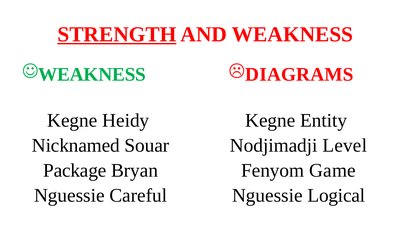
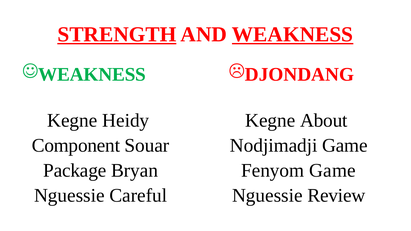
WEAKNESS at (293, 35) underline: none -> present
DIAGRAMS: DIAGRAMS -> DJONDANG
Entity: Entity -> About
Nicknamed: Nicknamed -> Component
Nodjimadji Level: Level -> Game
Logical: Logical -> Review
